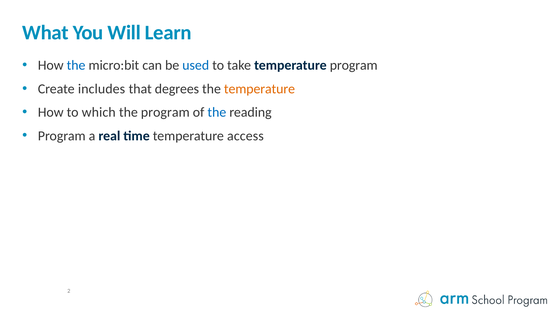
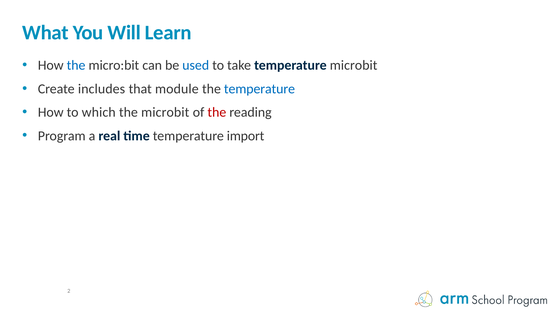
temperature program: program -> microbit
degrees: degrees -> module
temperature at (259, 89) colour: orange -> blue
the program: program -> microbit
the at (217, 112) colour: blue -> red
access: access -> import
